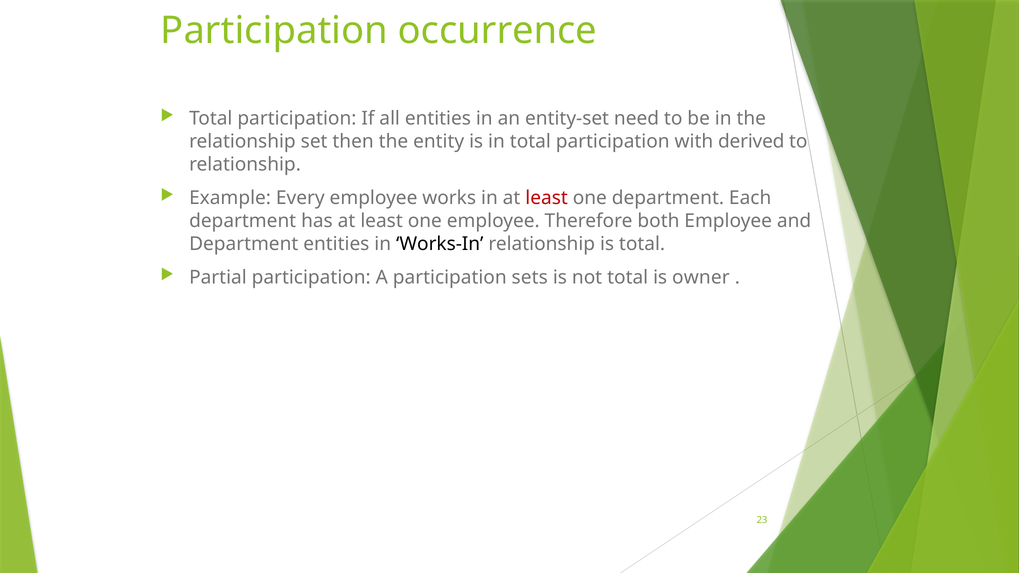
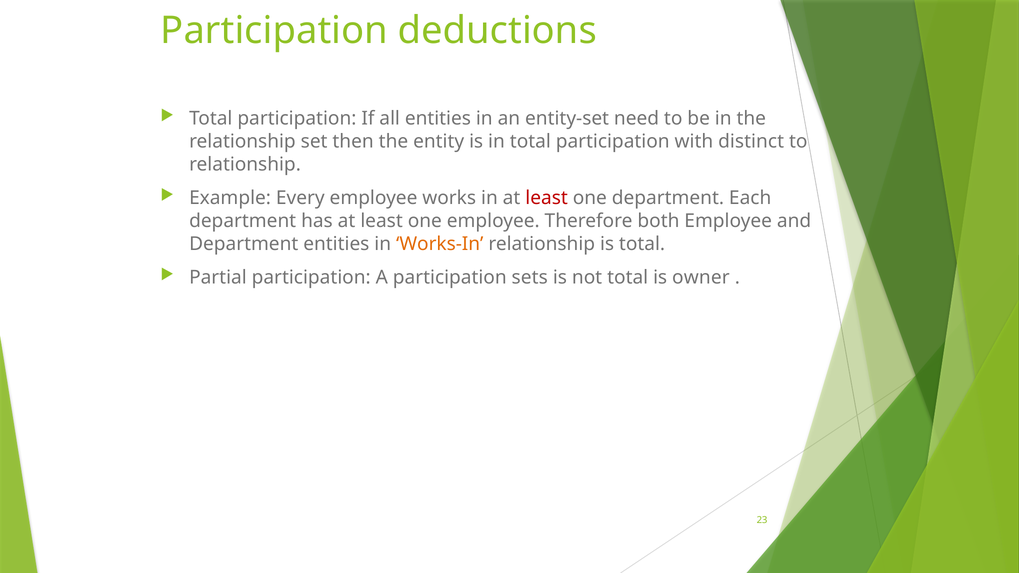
occurrence: occurrence -> deductions
derived: derived -> distinct
Works-In colour: black -> orange
